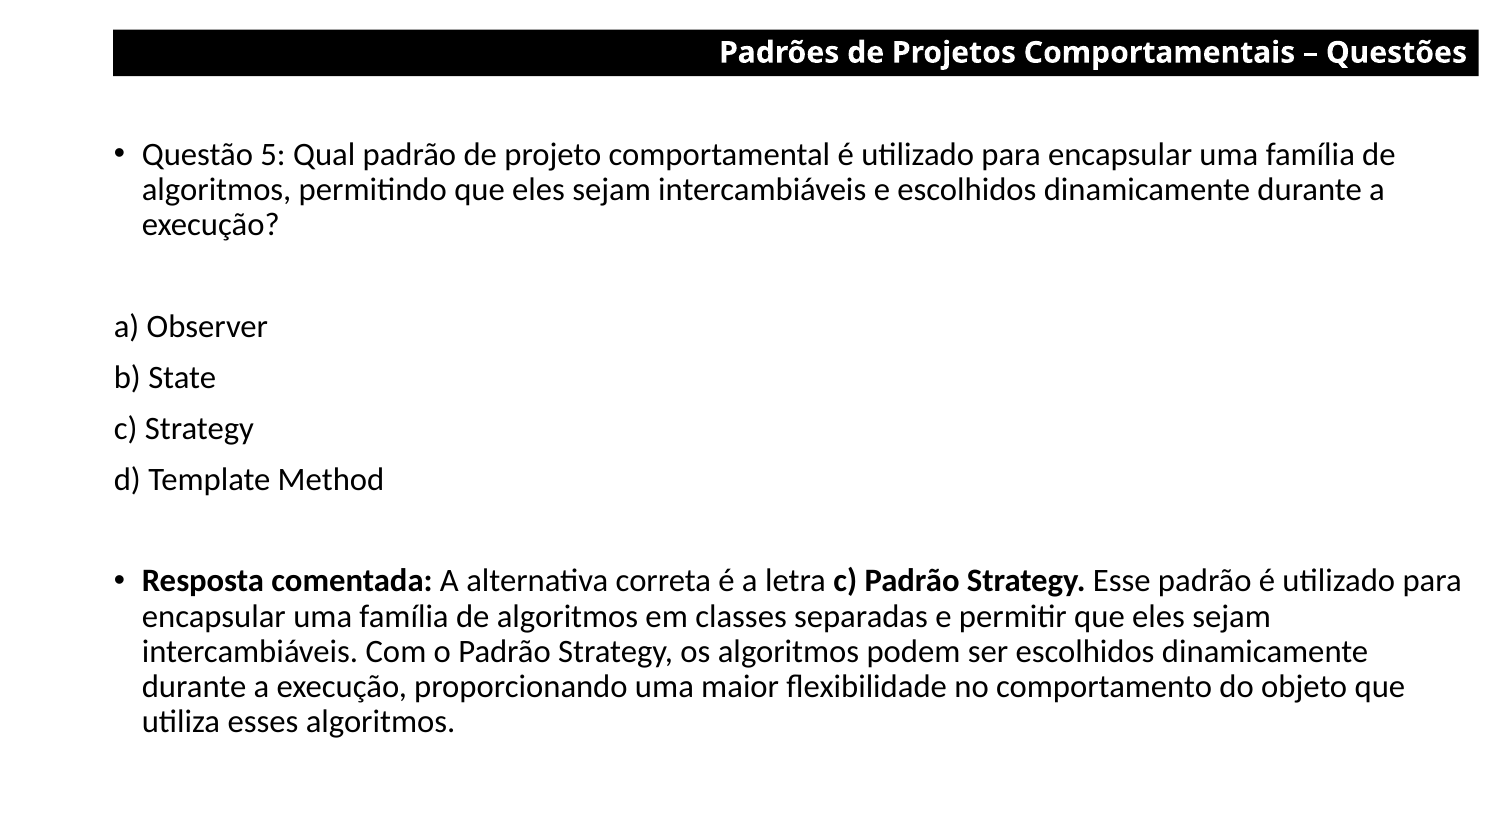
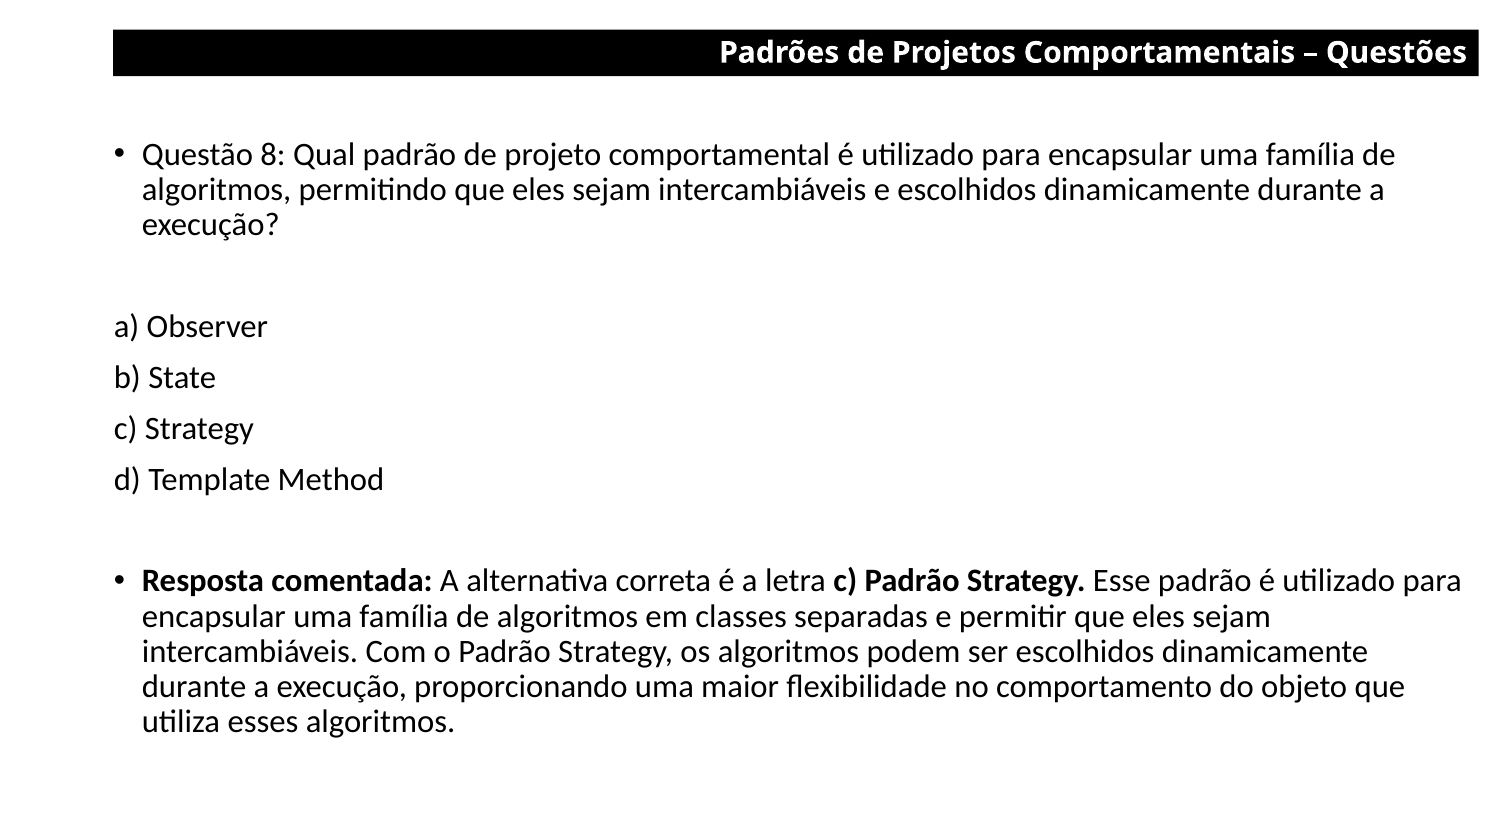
5: 5 -> 8
